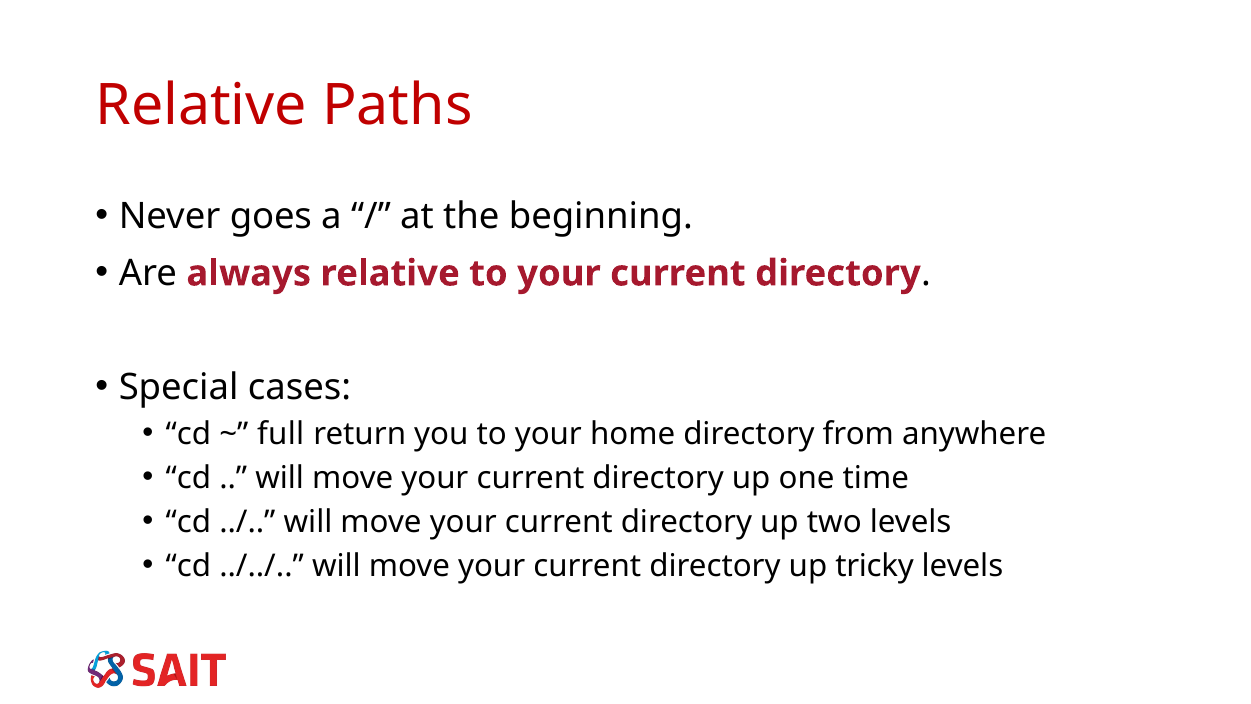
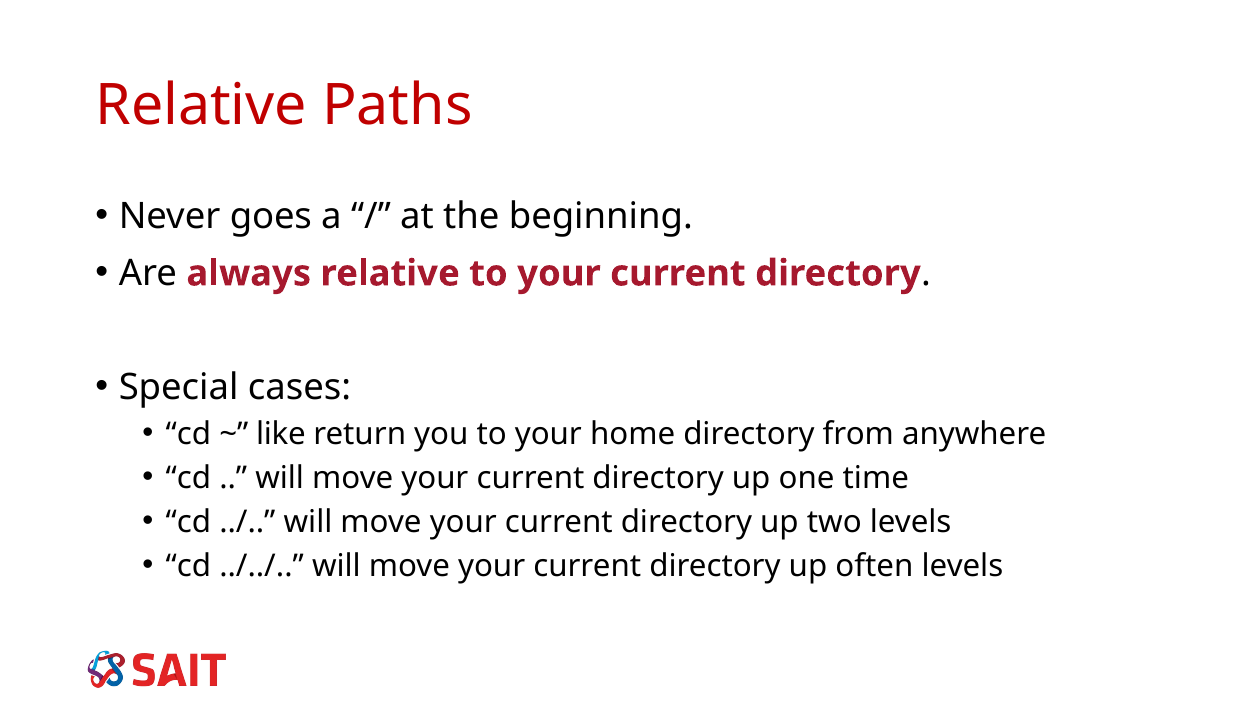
full: full -> like
tricky: tricky -> often
